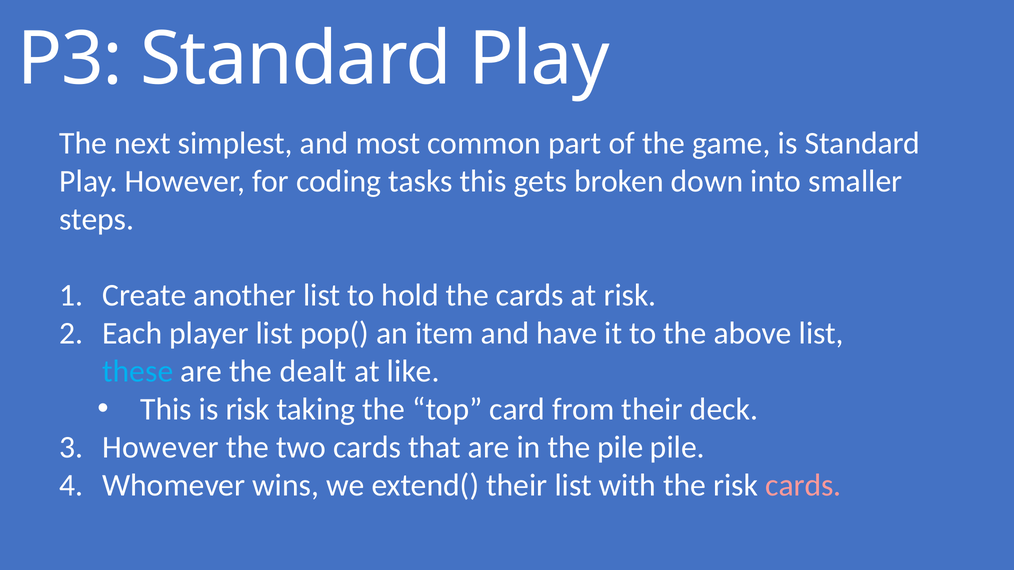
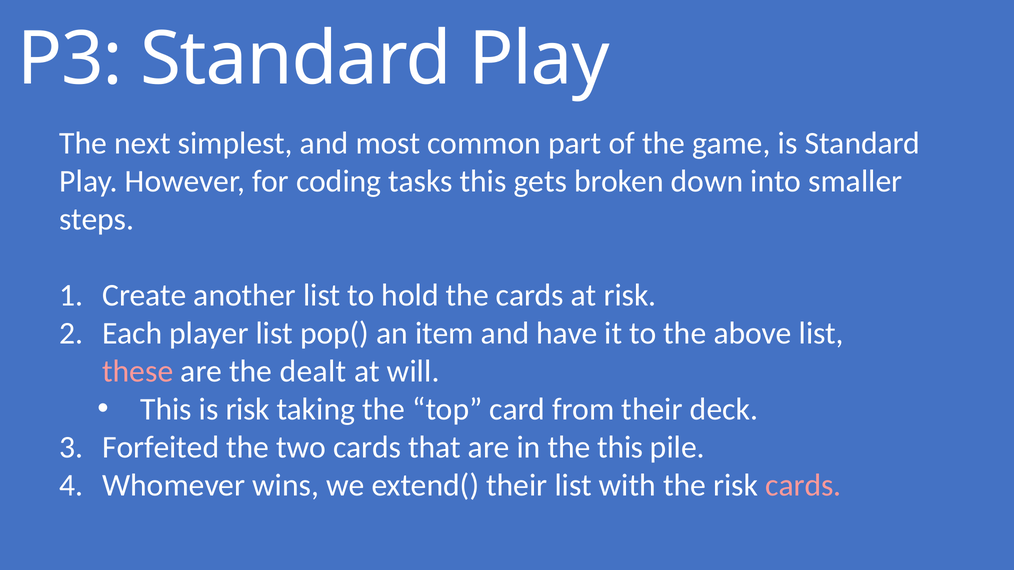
these colour: light blue -> pink
like: like -> will
However at (161, 448): However -> Forfeited
the pile: pile -> this
